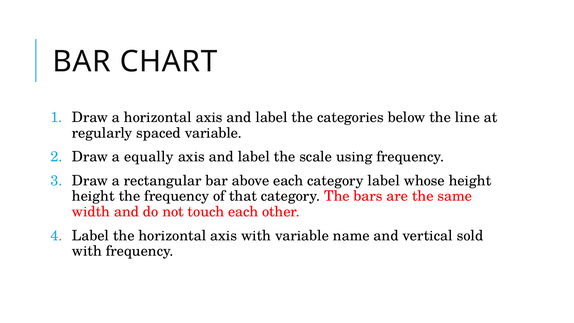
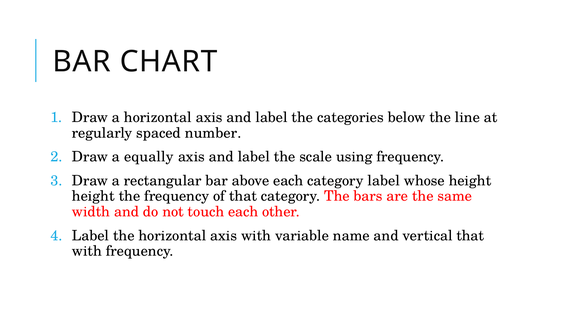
spaced variable: variable -> number
vertical sold: sold -> that
